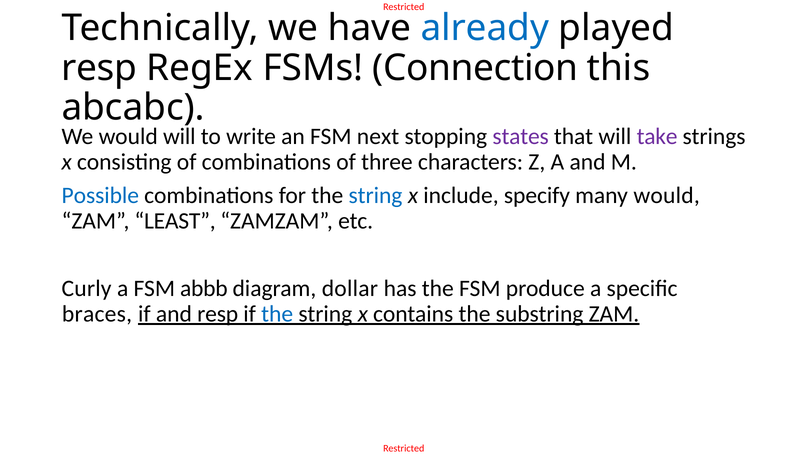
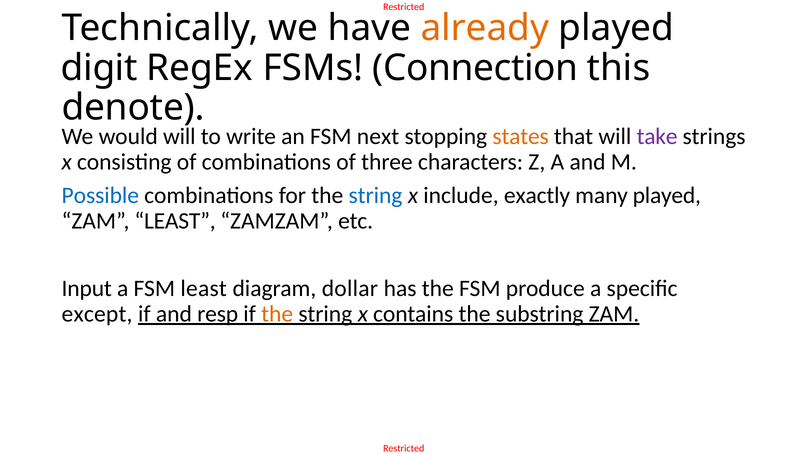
already colour: blue -> orange
resp at (99, 68): resp -> digit
abcabc: abcabc -> denote
states colour: purple -> orange
specify: specify -> exactly
many would: would -> played
Curly: Curly -> Input
FSM abbb: abbb -> least
braces: braces -> except
the at (277, 314) colour: blue -> orange
